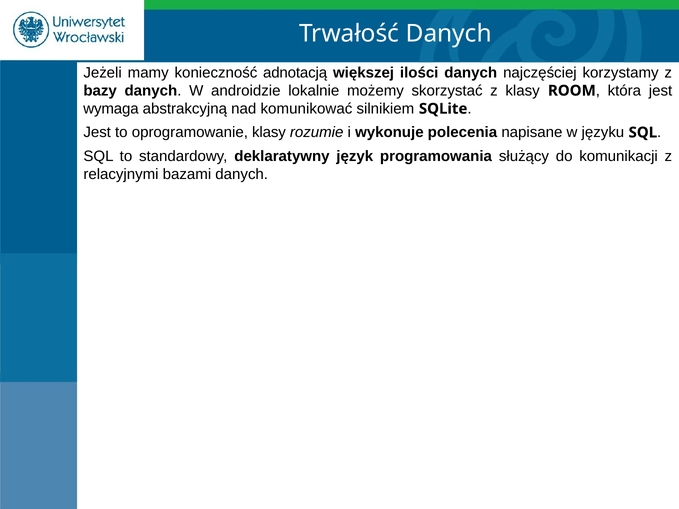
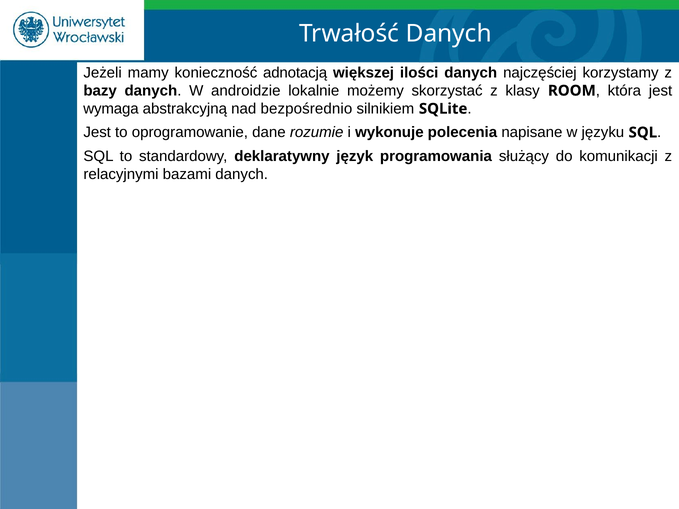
komunikować: komunikować -> bezpośrednio
oprogramowanie klasy: klasy -> dane
